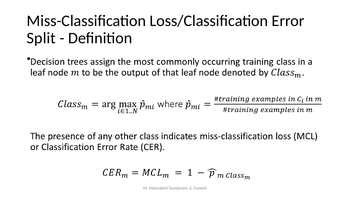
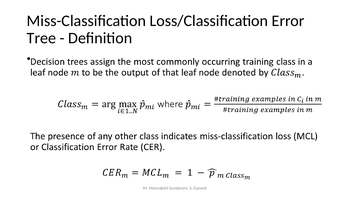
Split: Split -> Tree
